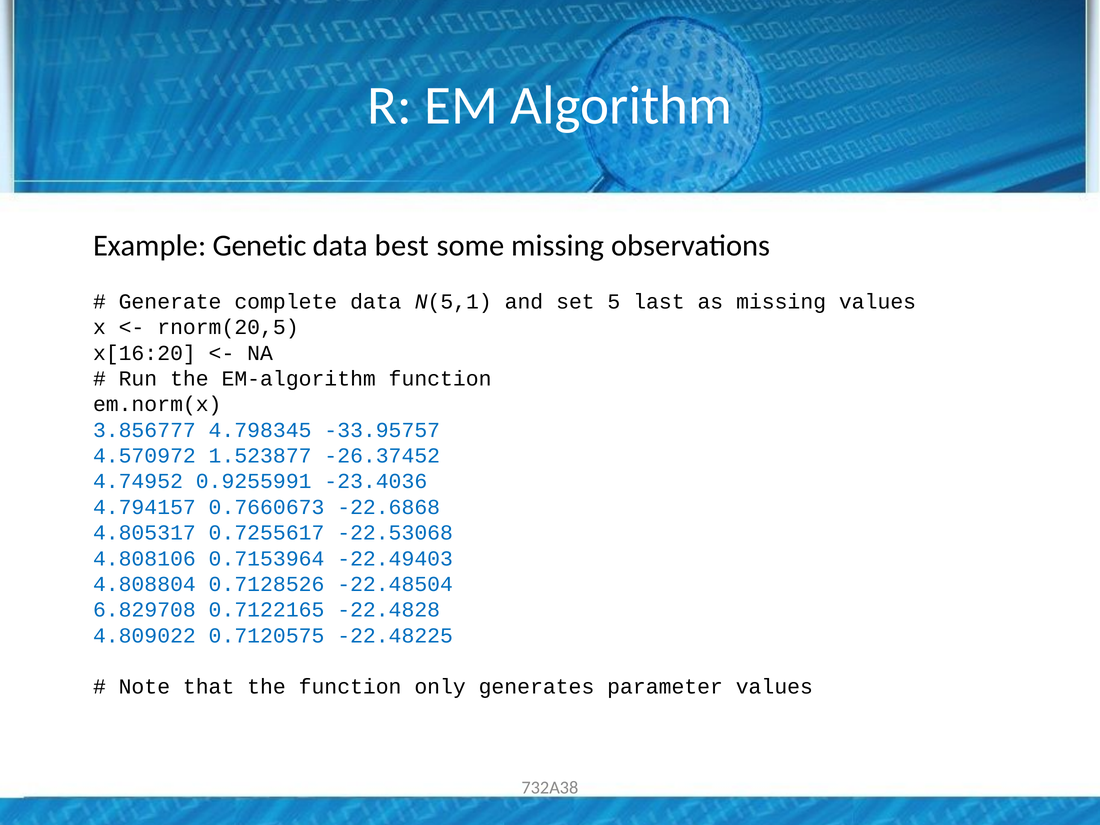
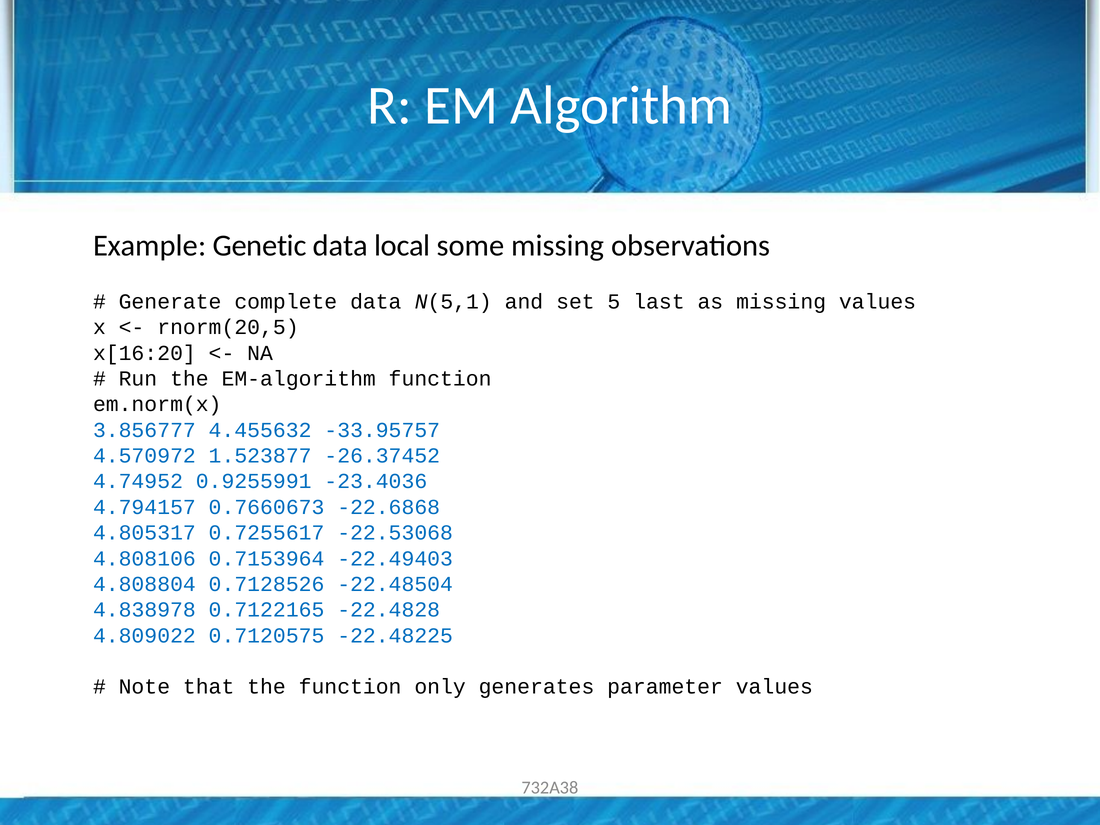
best: best -> local
4.798345: 4.798345 -> 4.455632
6.829708: 6.829708 -> 4.838978
